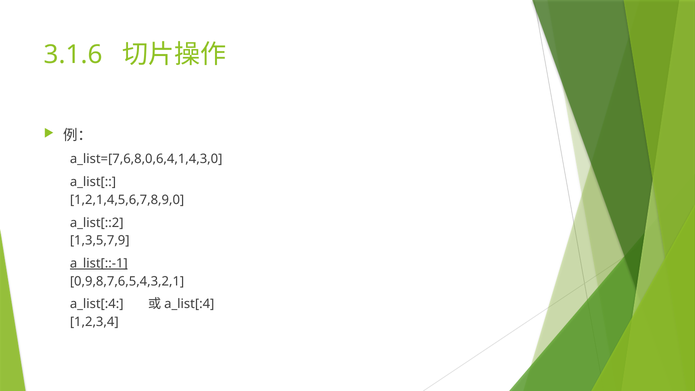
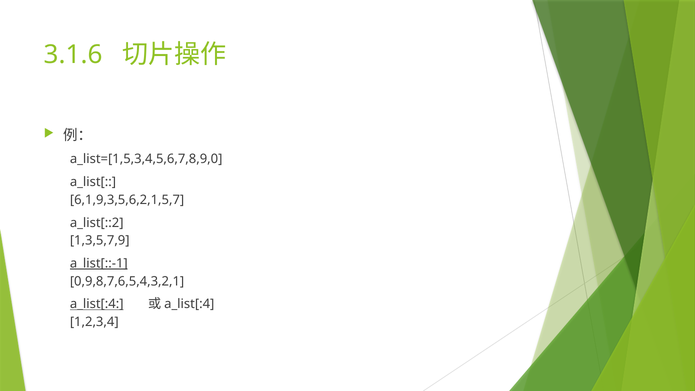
a_list=[7,6,8,0,6,4,1,4,3,0: a_list=[7,6,8,0,6,4,1,4,3,0 -> a_list=[1,5,3,4,5,6,7,8,9,0
1,2,1,4,5,6,7,8,9,0: 1,2,1,4,5,6,7,8,9,0 -> 6,1,9,3,5,6,2,1,5,7
a_list[:4 underline: none -> present
